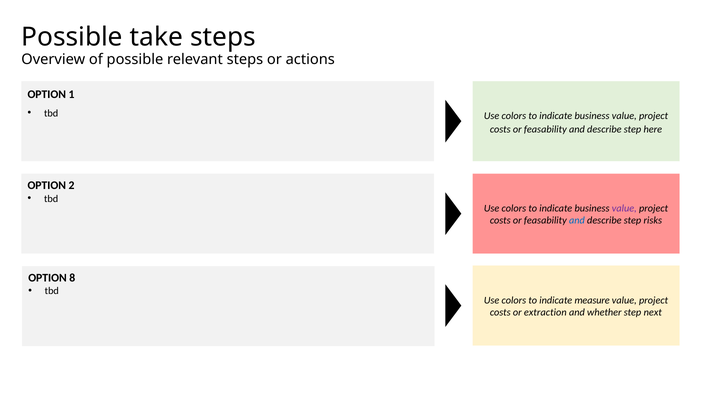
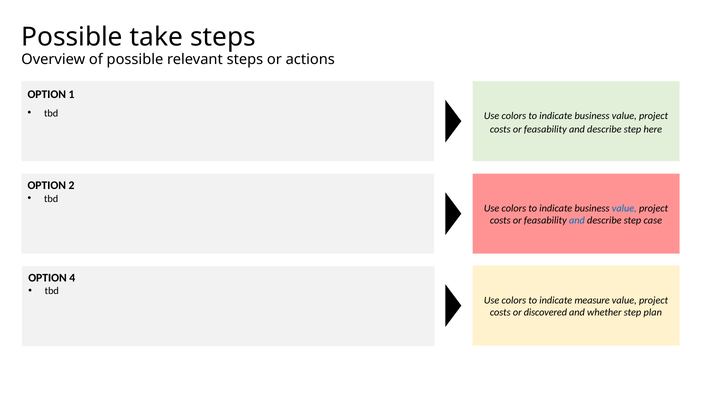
value at (624, 208) colour: purple -> blue
risks: risks -> case
8: 8 -> 4
extraction: extraction -> discovered
next: next -> plan
